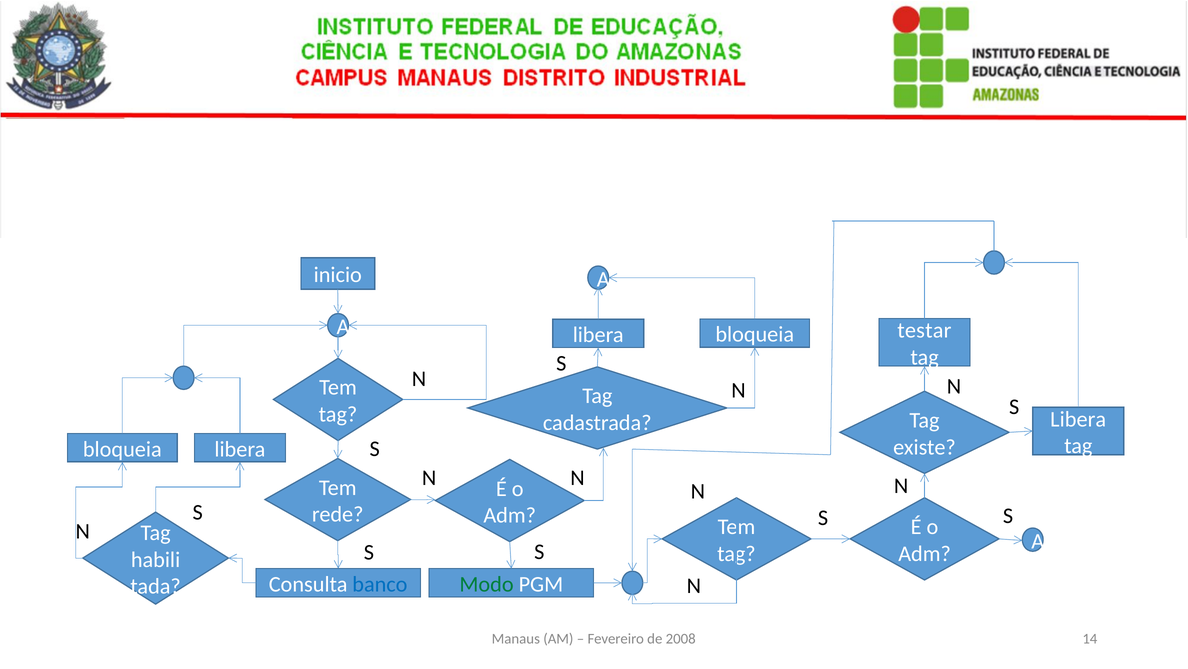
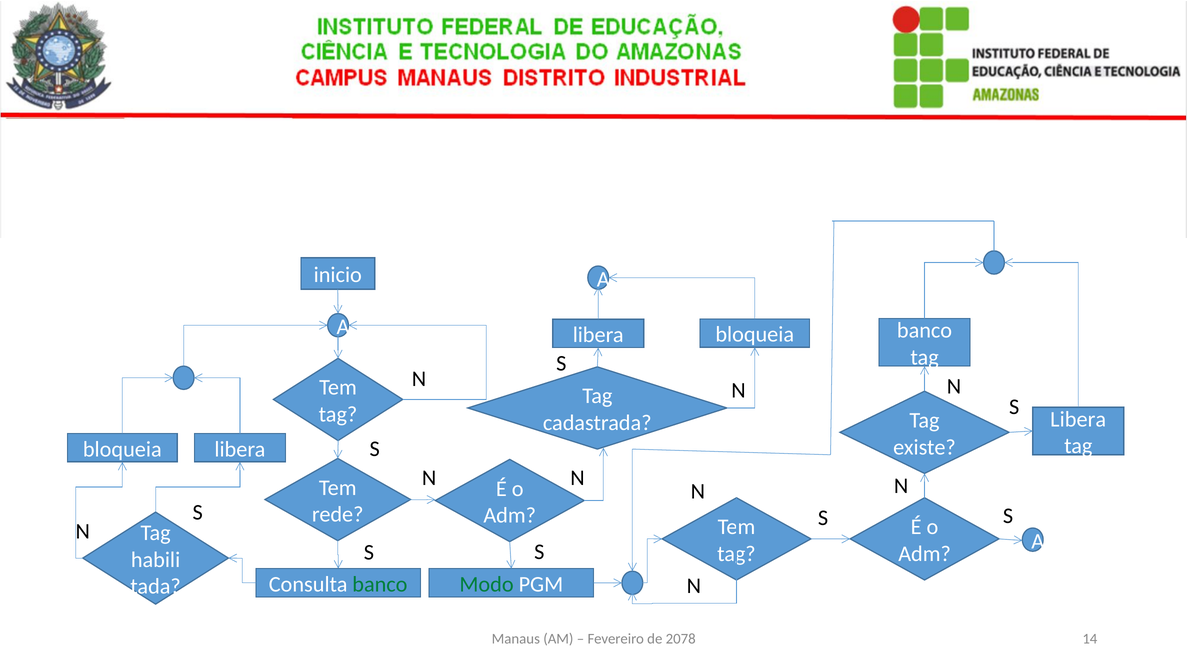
testar at (924, 330): testar -> banco
banco at (380, 584) colour: blue -> green
2008: 2008 -> 2078
